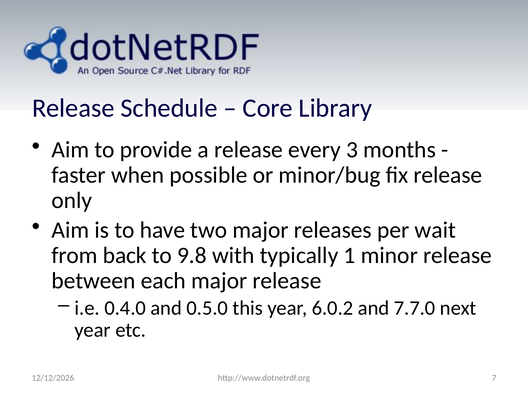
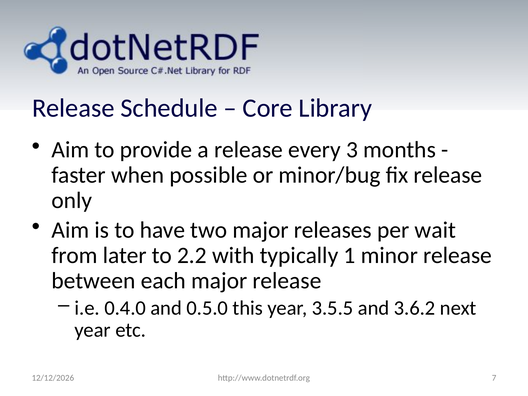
back: back -> later
9.8: 9.8 -> 2.2
6.0.2: 6.0.2 -> 3.5.5
7.7.0: 7.7.0 -> 3.6.2
